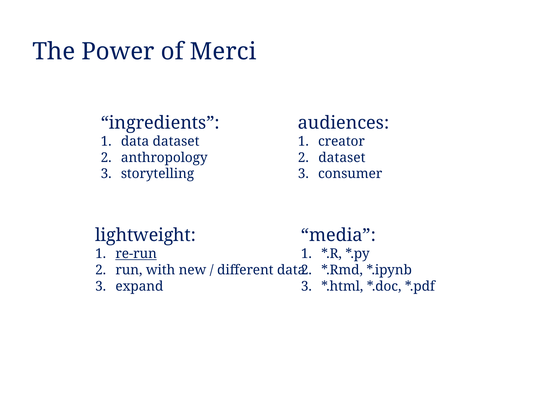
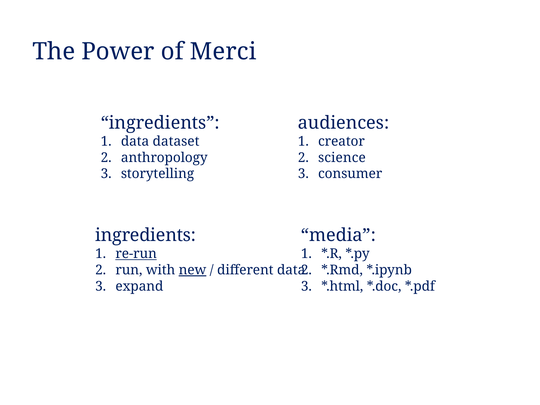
dataset at (342, 158): dataset -> science
lightweight at (146, 235): lightweight -> ingredients
new underline: none -> present
